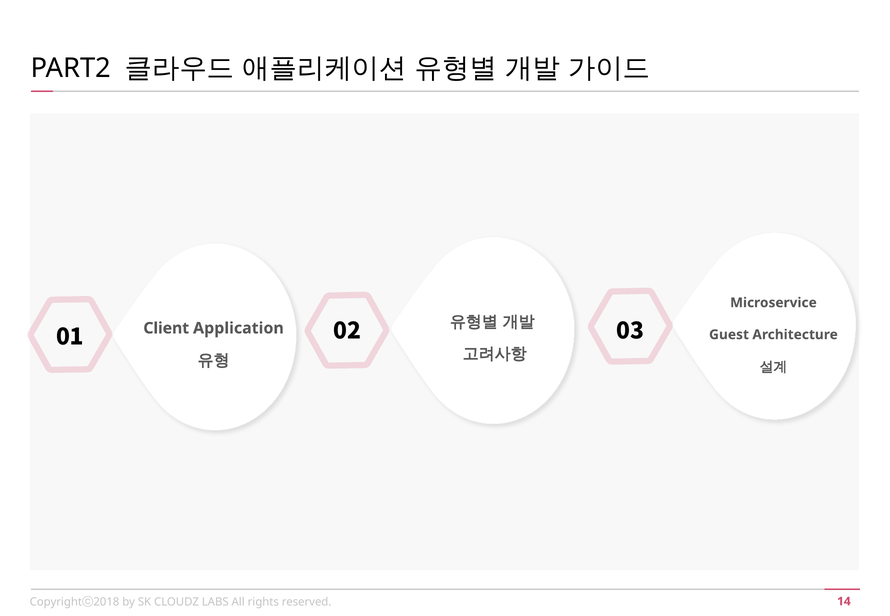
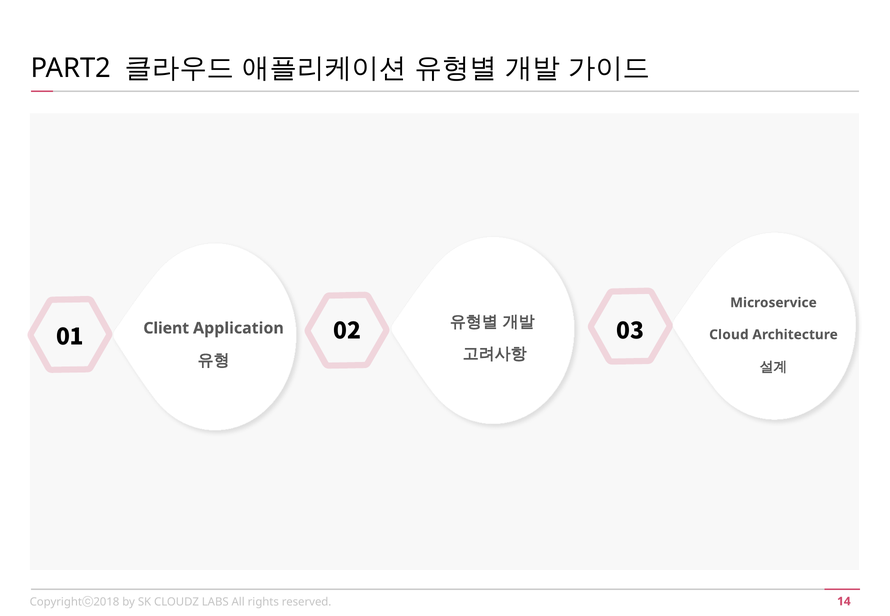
Guest: Guest -> Cloud
